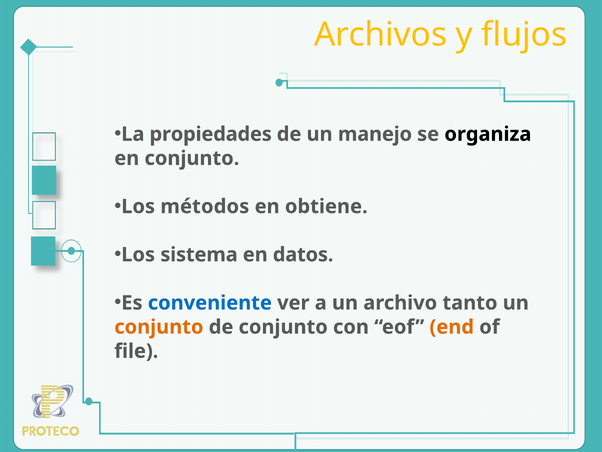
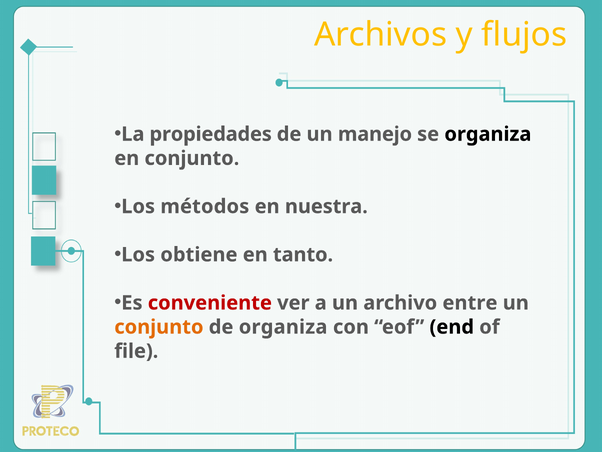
obtiene: obtiene -> nuestra
sistema: sistema -> obtiene
datos: datos -> tanto
conveniente colour: blue -> red
tanto: tanto -> entre
de conjunto: conjunto -> organiza
end colour: orange -> black
